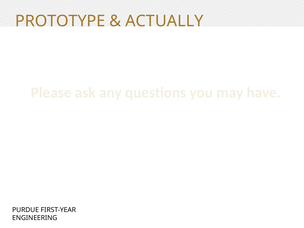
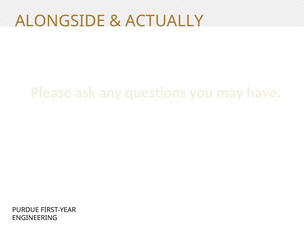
PROTOTYPE: PROTOTYPE -> ALONGSIDE
